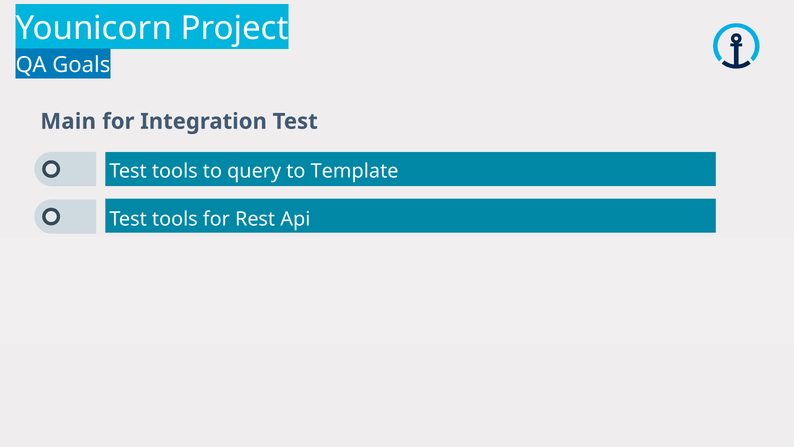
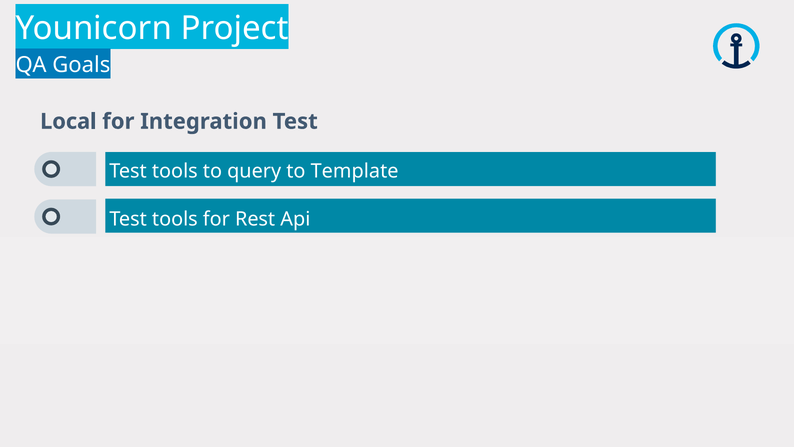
Main: Main -> Local
